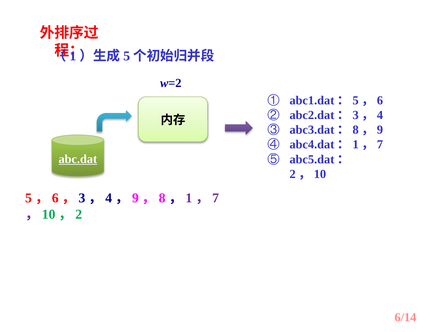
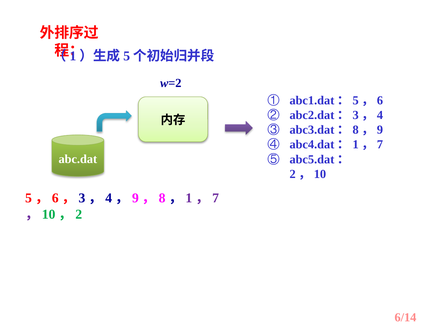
abc.dat underline: present -> none
